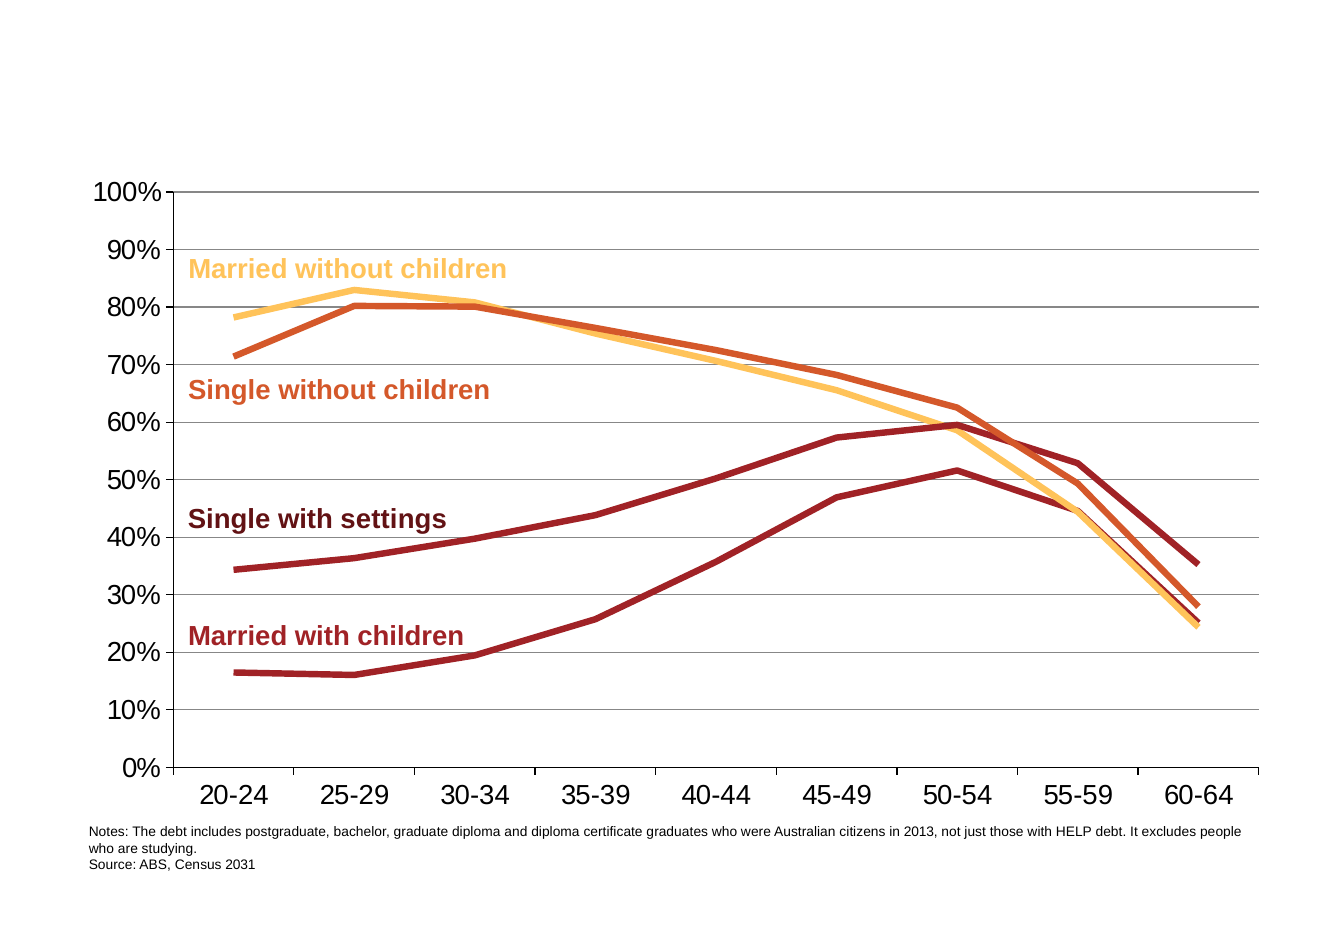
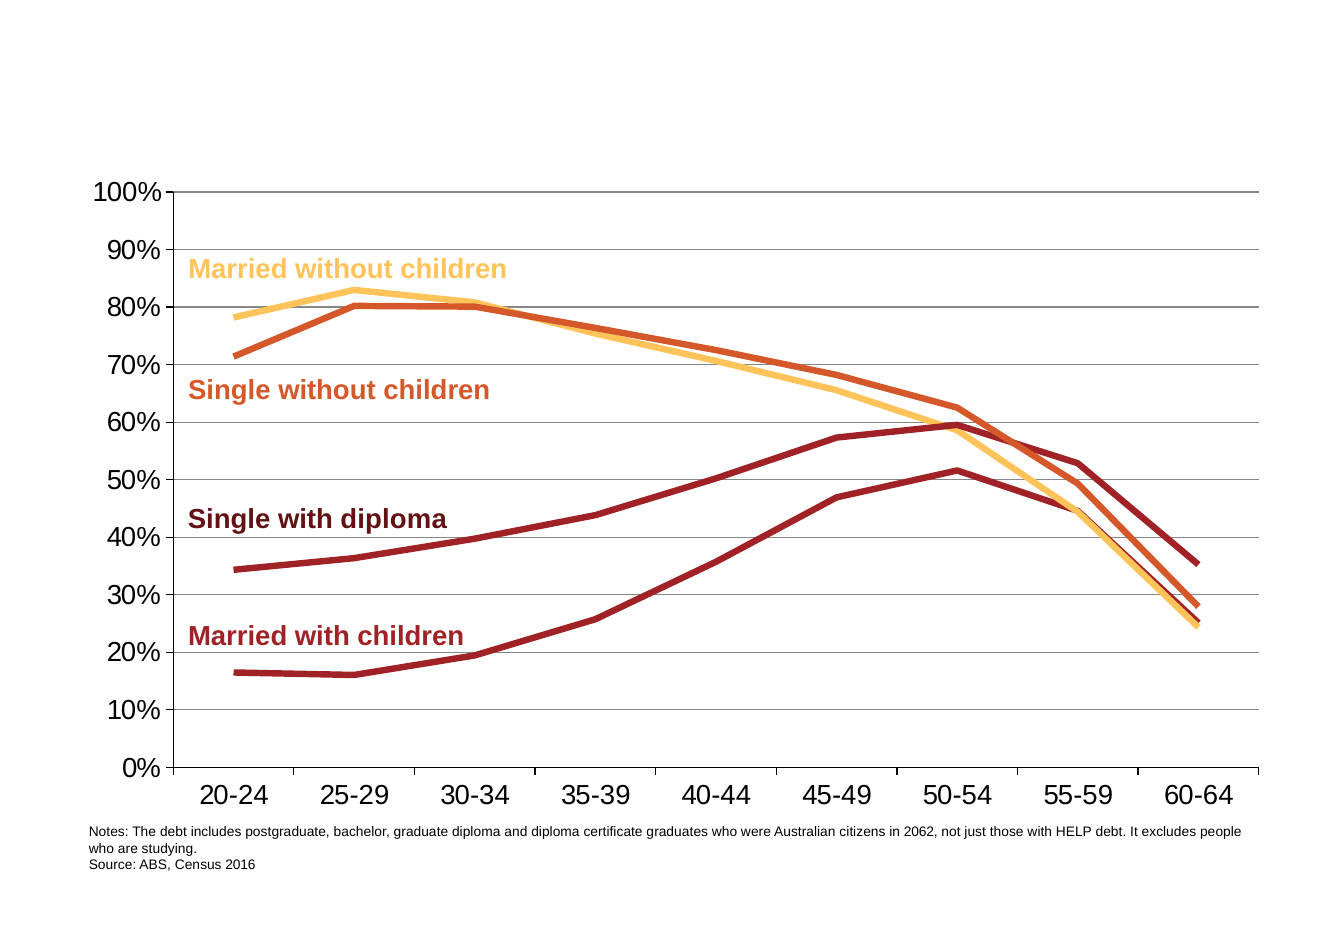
with settings: settings -> diploma
2013: 2013 -> 2062
2031: 2031 -> 2016
